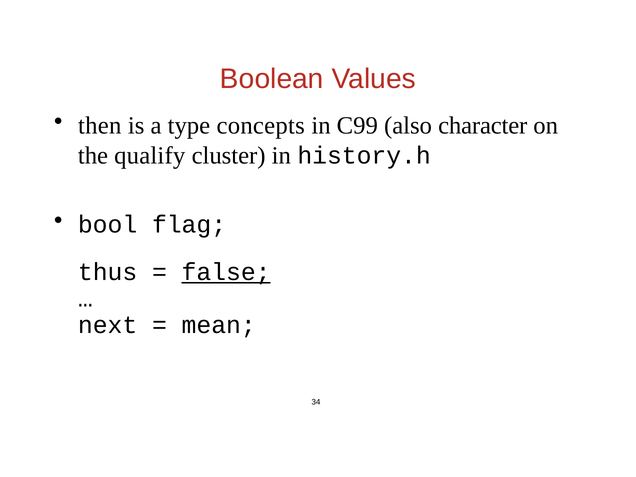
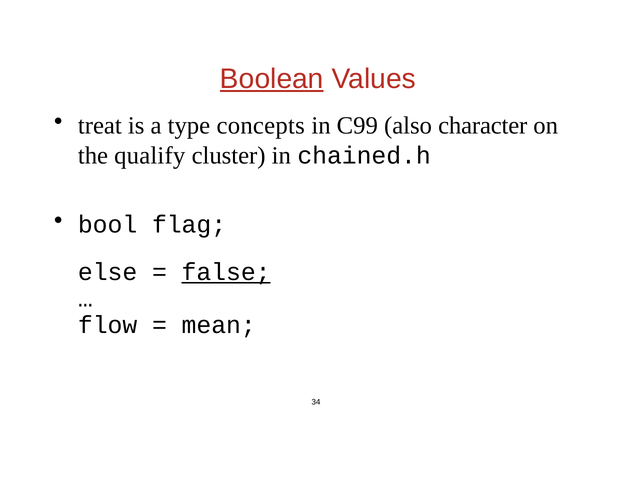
Boolean underline: none -> present
then: then -> treat
history.h: history.h -> chained.h
thus: thus -> else
next: next -> flow
